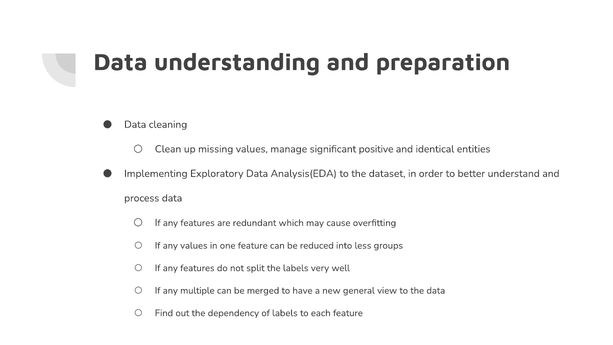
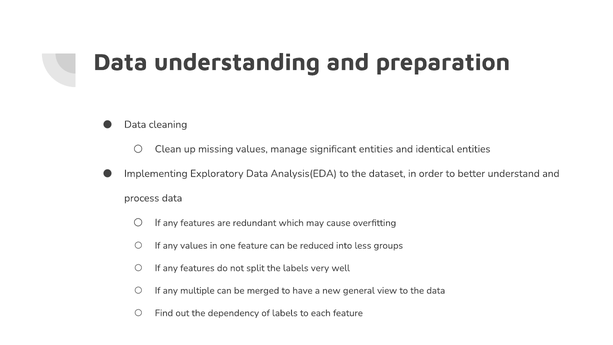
significant positive: positive -> entities
